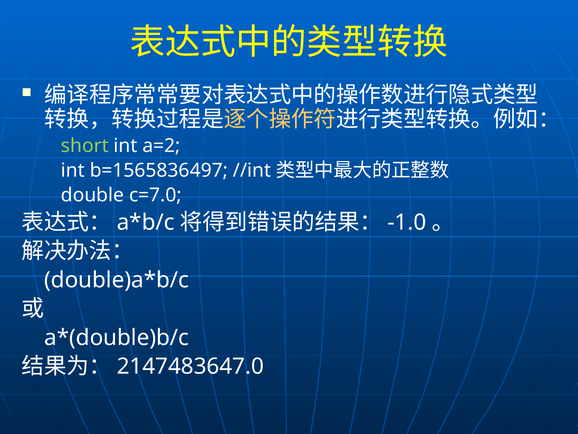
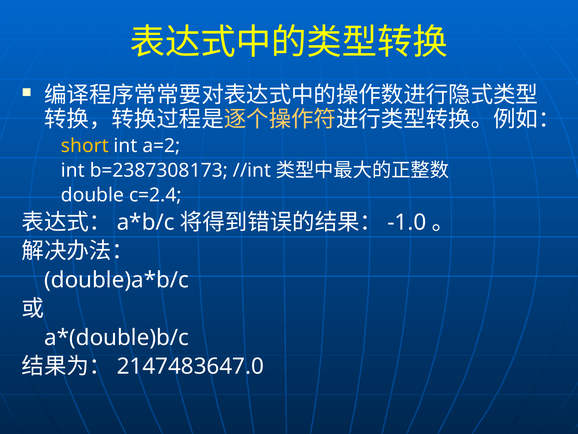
short colour: light green -> yellow
b=1565836497: b=1565836497 -> b=2387308173
c=7.0: c=7.0 -> c=2.4
